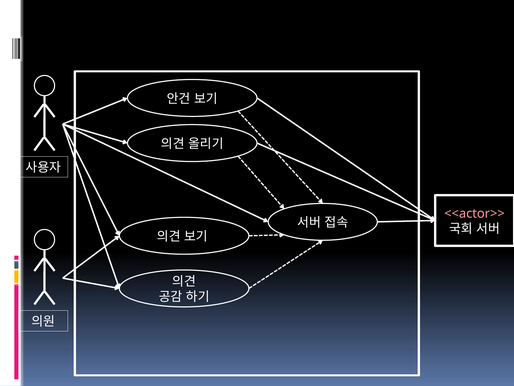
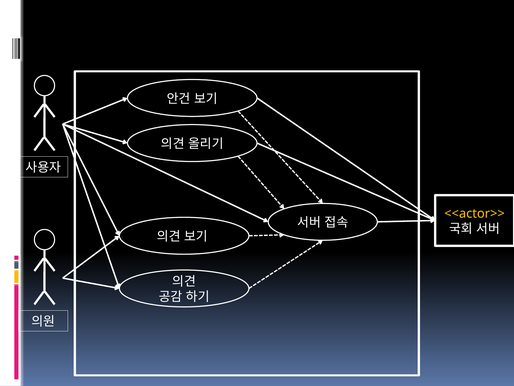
<<actor>> colour: pink -> yellow
